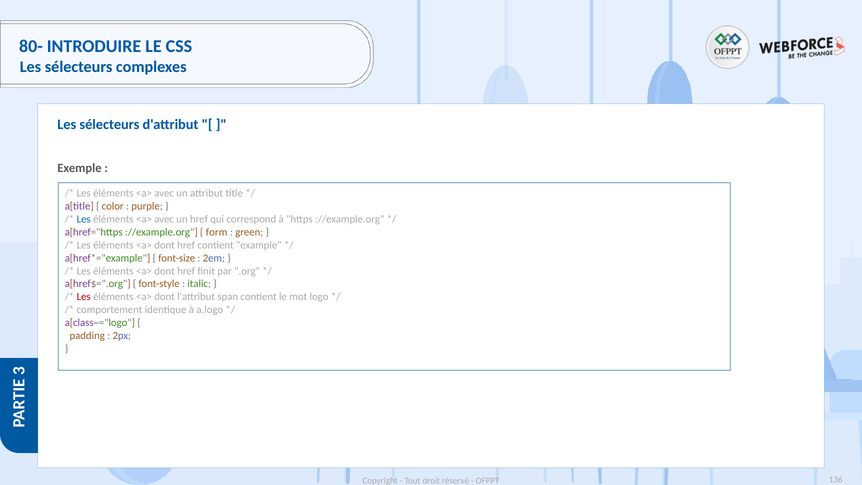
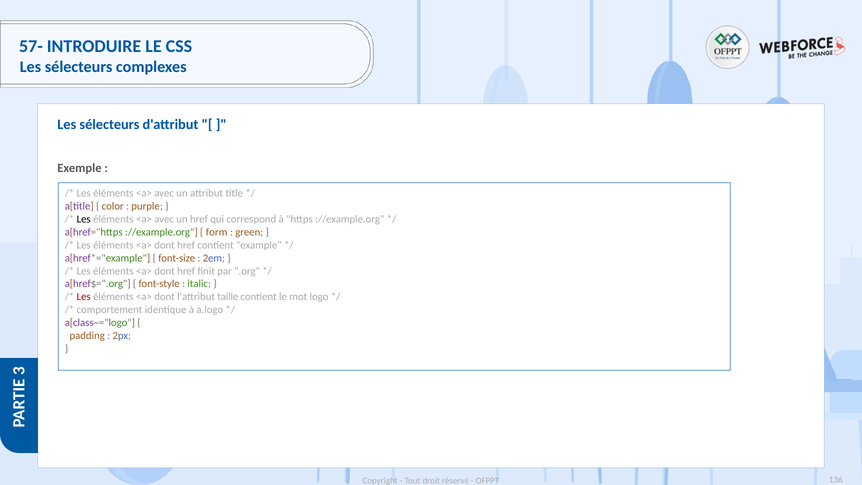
80-: 80- -> 57-
Les at (84, 219) colour: blue -> black
span: span -> taille
